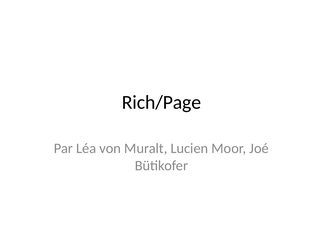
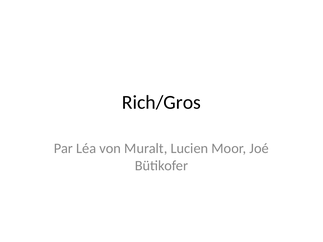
Rich/Page: Rich/Page -> Rich/Gros
